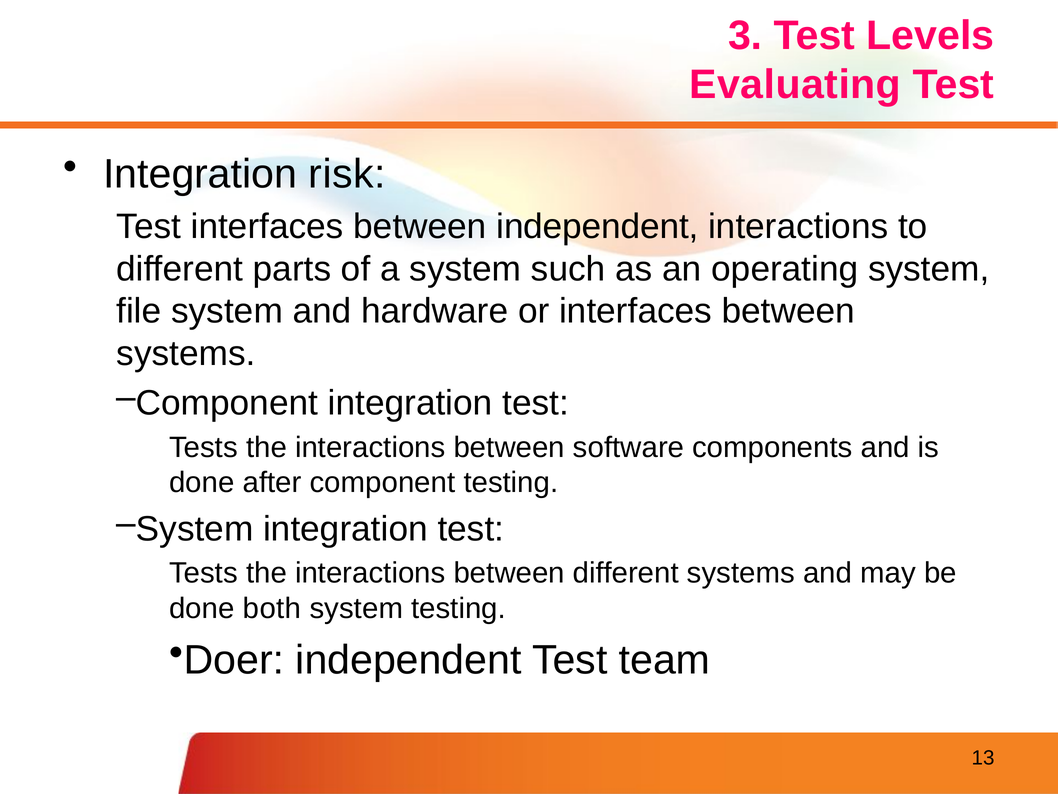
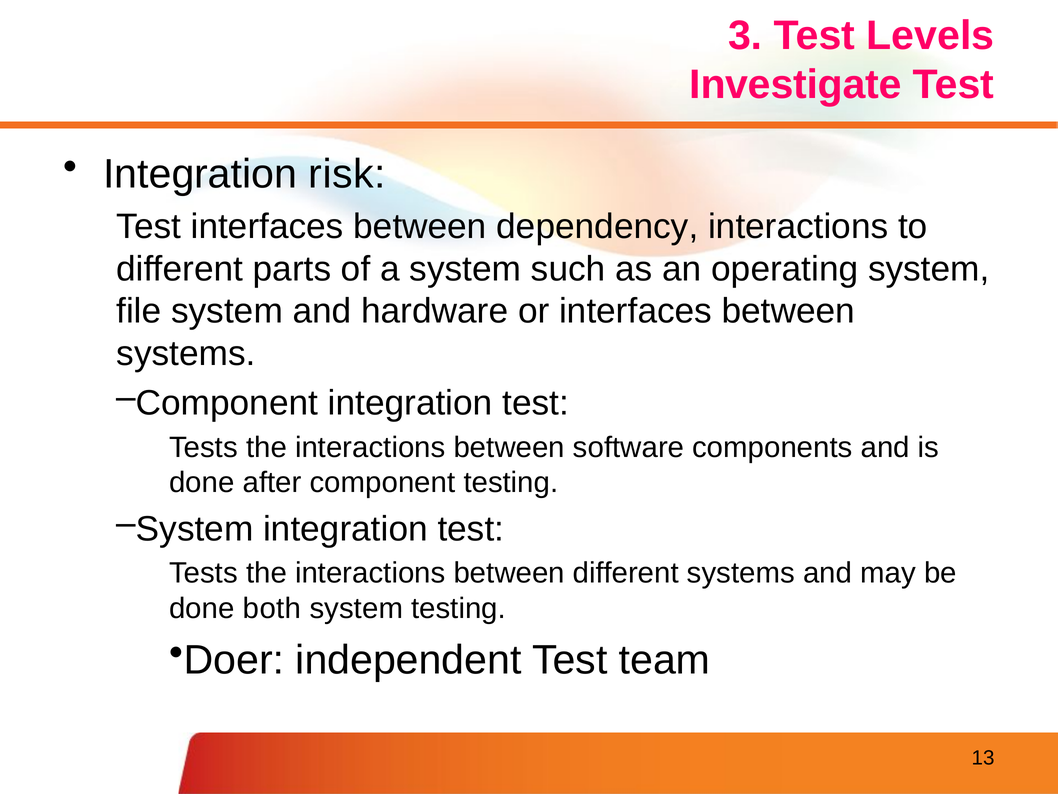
Evaluating: Evaluating -> Investigate
between independent: independent -> dependency
